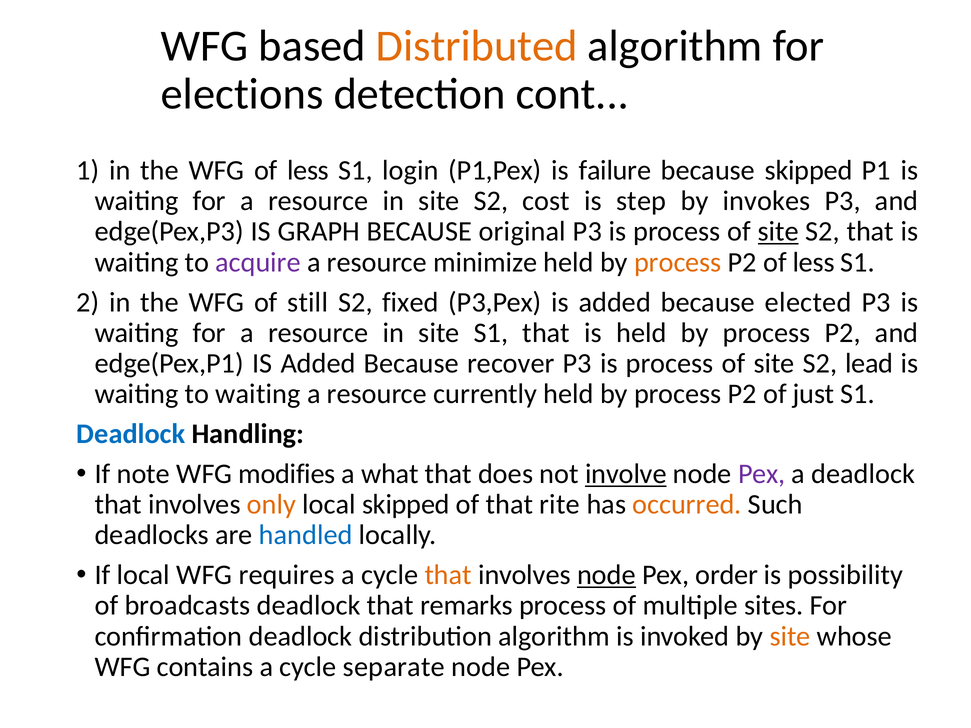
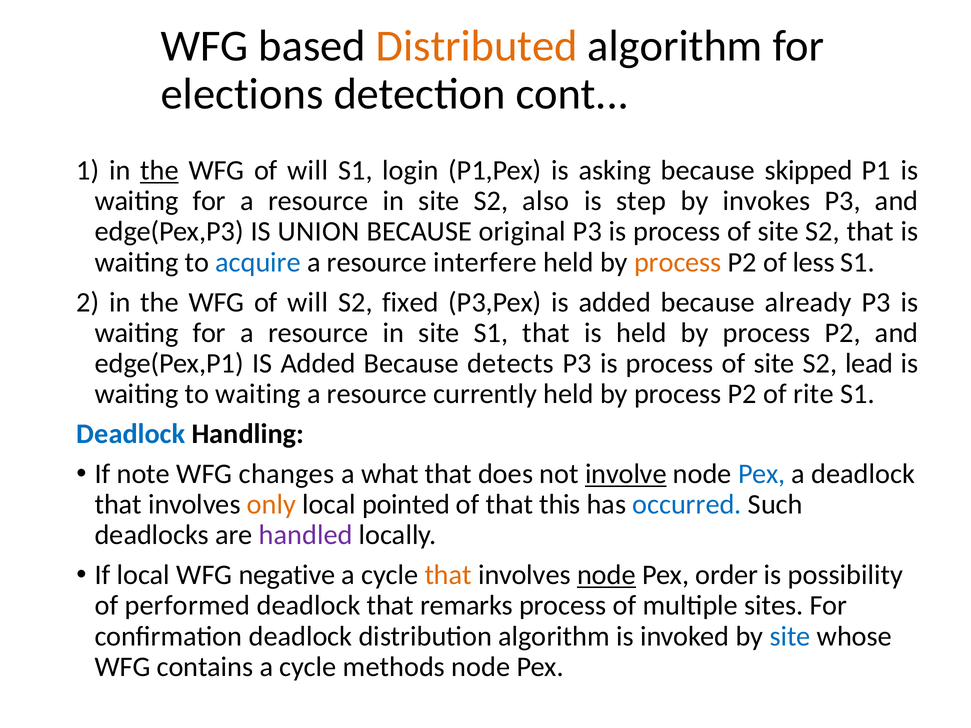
the at (159, 171) underline: none -> present
less at (308, 171): less -> will
failure: failure -> asking
cost: cost -> also
GRAPH: GRAPH -> UNION
site at (778, 232) underline: present -> none
acquire colour: purple -> blue
minimize: minimize -> interfere
still at (308, 302): still -> will
elected: elected -> already
recover: recover -> detects
just: just -> rite
modifies: modifies -> changes
Pex at (762, 474) colour: purple -> blue
local skipped: skipped -> pointed
rite: rite -> this
occurred colour: orange -> blue
handled colour: blue -> purple
requires: requires -> negative
broadcasts: broadcasts -> performed
site at (790, 636) colour: orange -> blue
separate: separate -> methods
